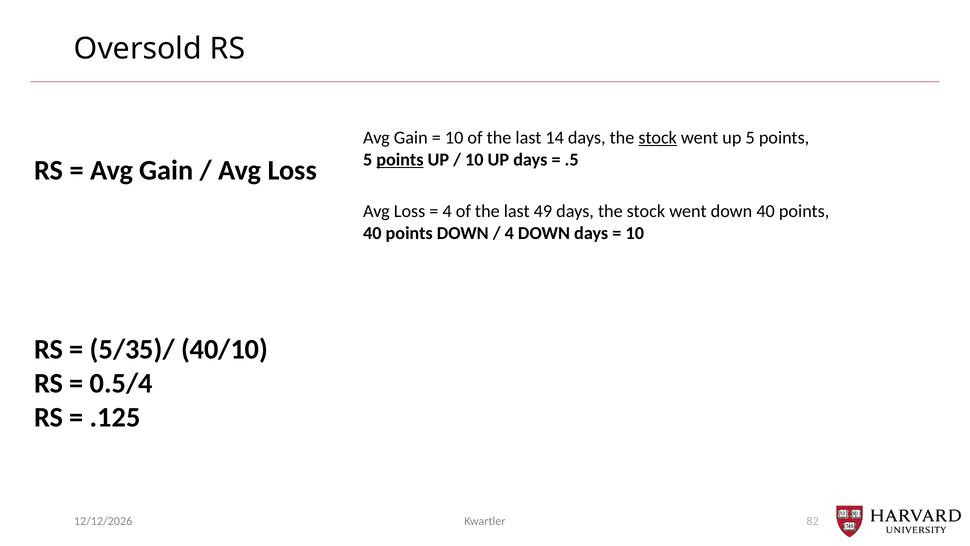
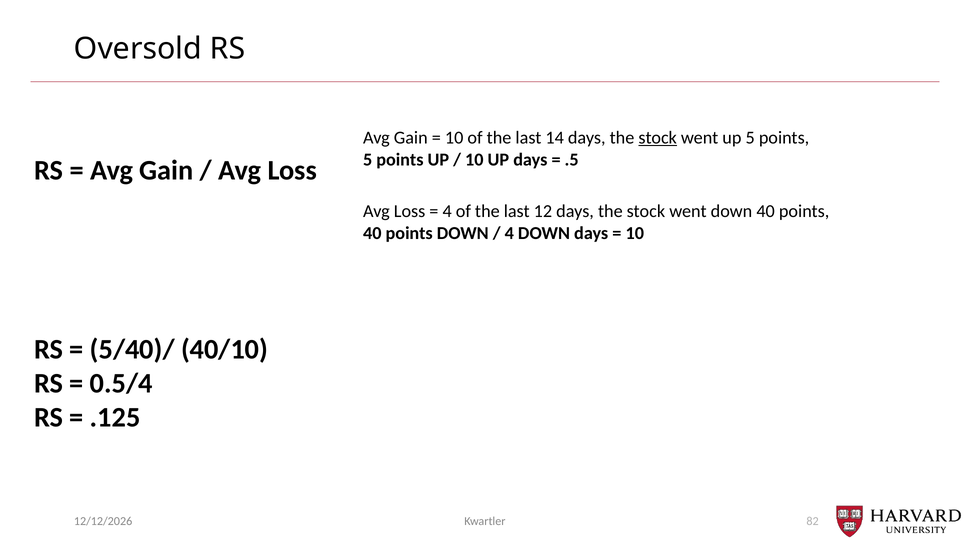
points at (400, 159) underline: present -> none
49: 49 -> 12
5/35)/: 5/35)/ -> 5/40)/
